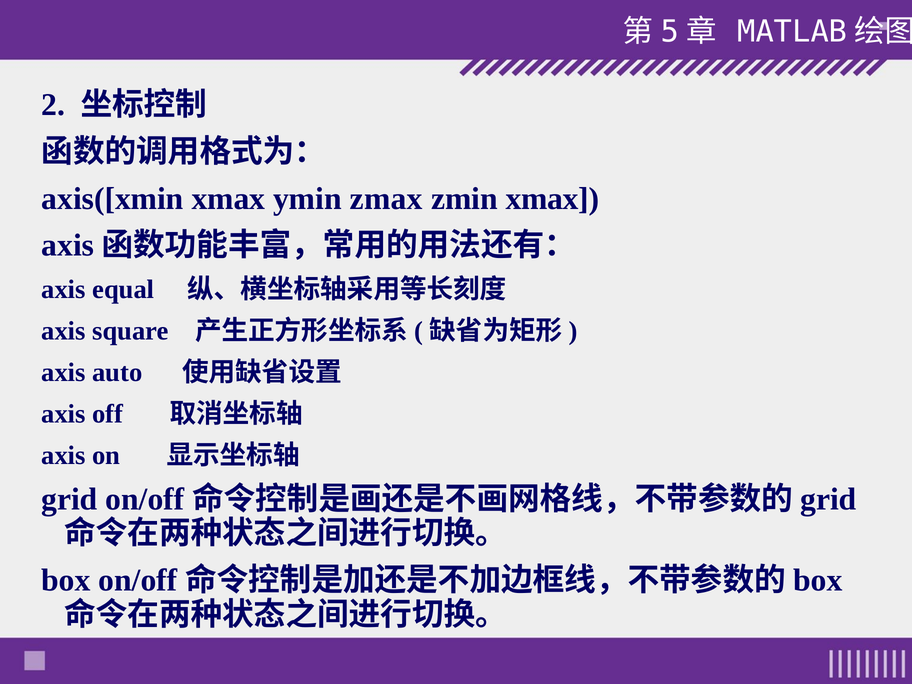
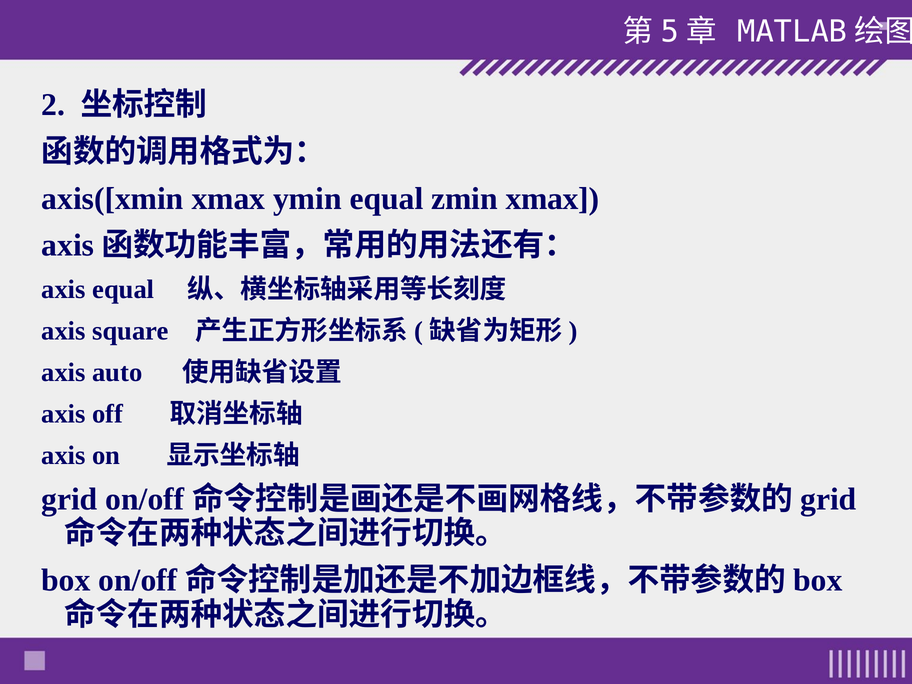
ymin zmax: zmax -> equal
